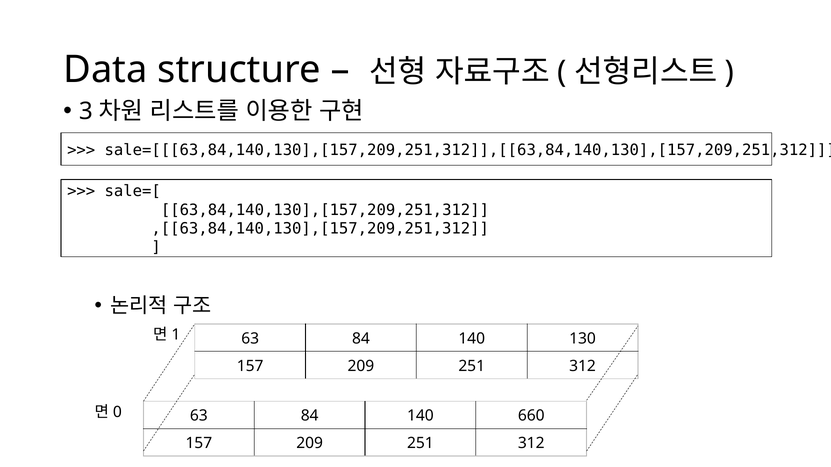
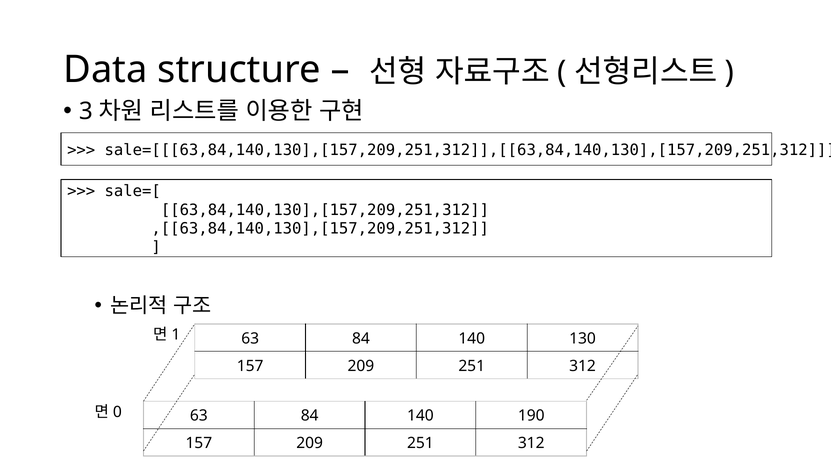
660: 660 -> 190
